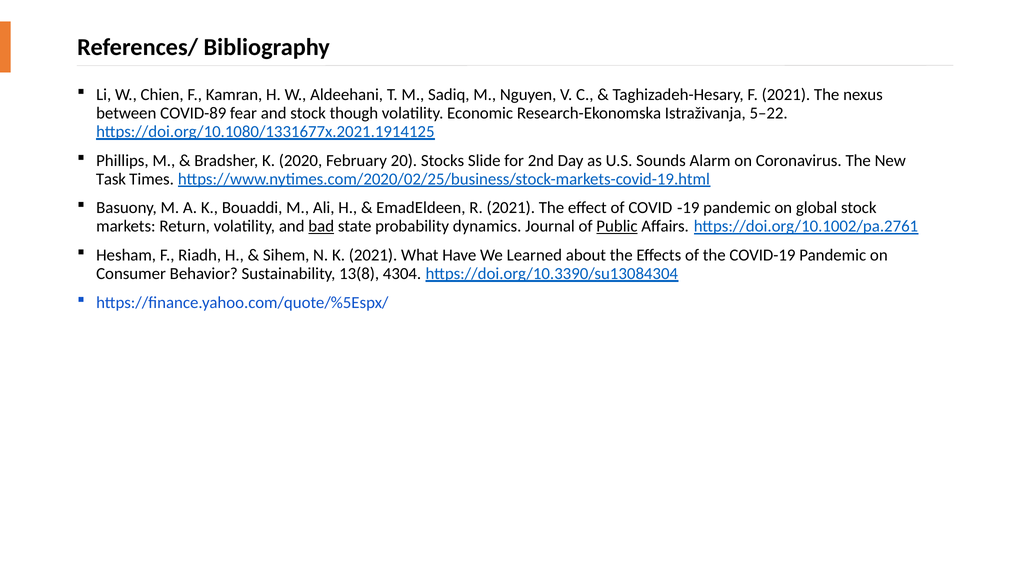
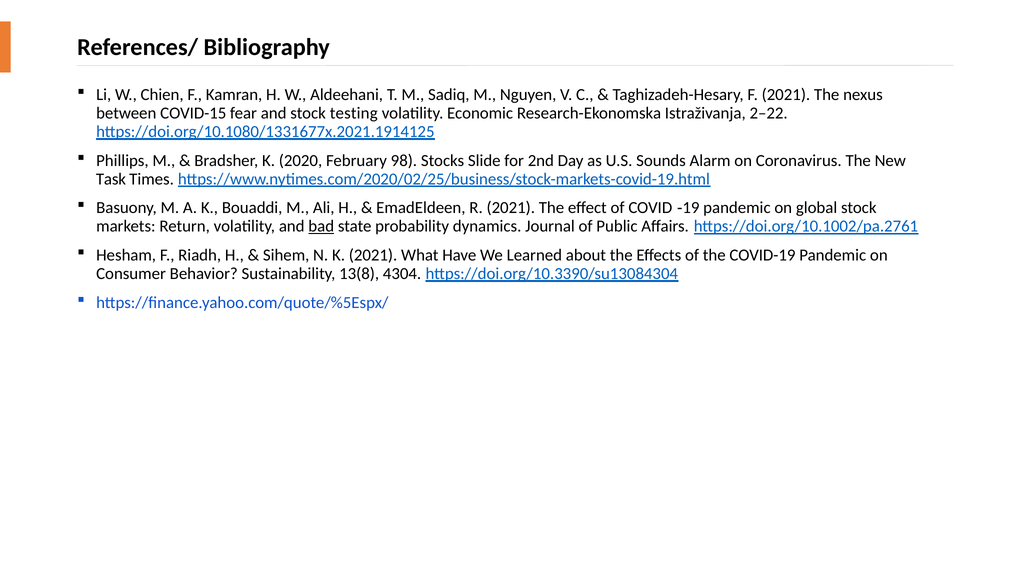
COVID-89: COVID-89 -> COVID-15
though: though -> testing
5–22: 5–22 -> 2–22
20: 20 -> 98
Public underline: present -> none
